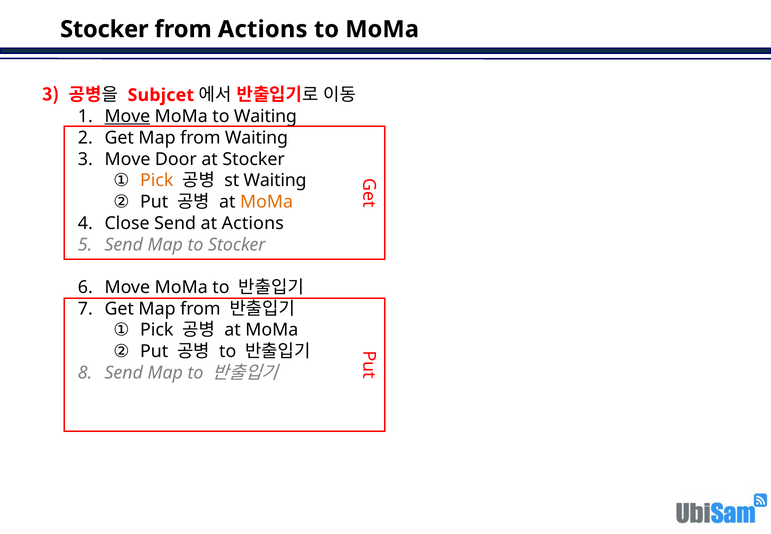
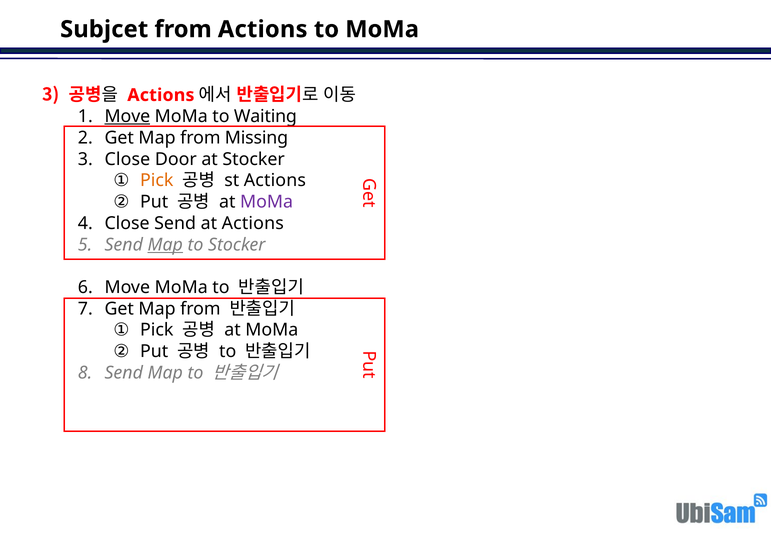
Stocker at (104, 29): Stocker -> Subjcet
Subjcet at (161, 95): Subjcet -> Actions
from Waiting: Waiting -> Missing
Move at (127, 159): Move -> Close
st Waiting: Waiting -> Actions
MoMa at (267, 202) colour: orange -> purple
Map at (165, 245) underline: none -> present
